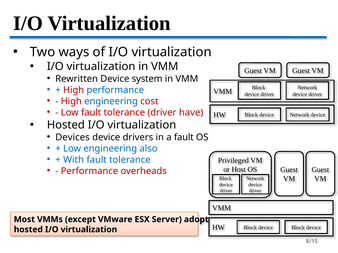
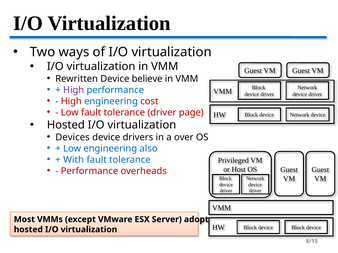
system: system -> believe
High at (74, 90) colour: red -> purple
have: have -> page
a fault: fault -> over
